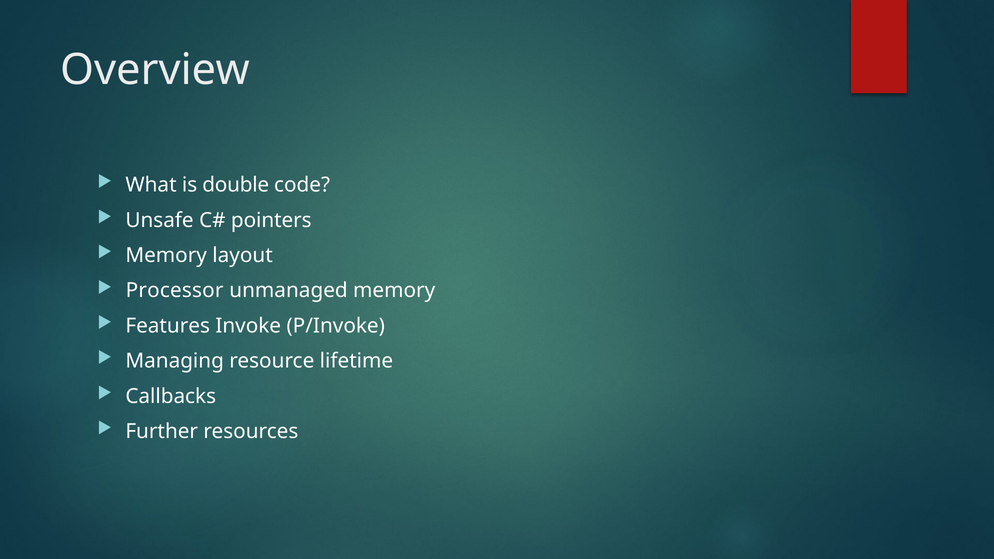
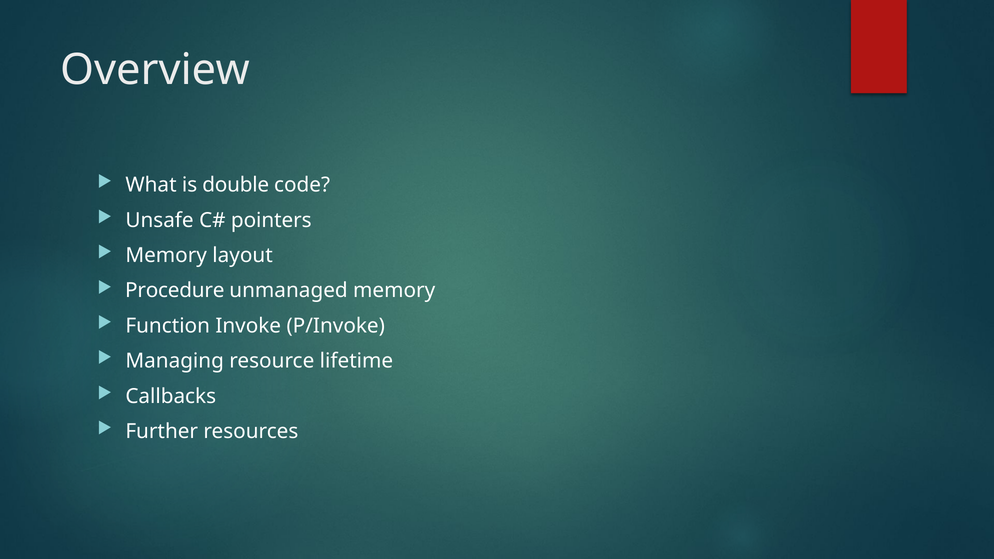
Processor: Processor -> Procedure
Features: Features -> Function
